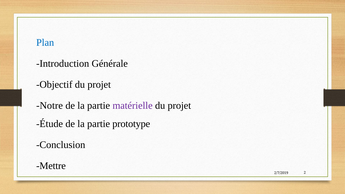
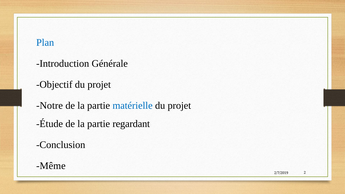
matérielle colour: purple -> blue
prototype: prototype -> regardant
Mettre: Mettre -> Même
